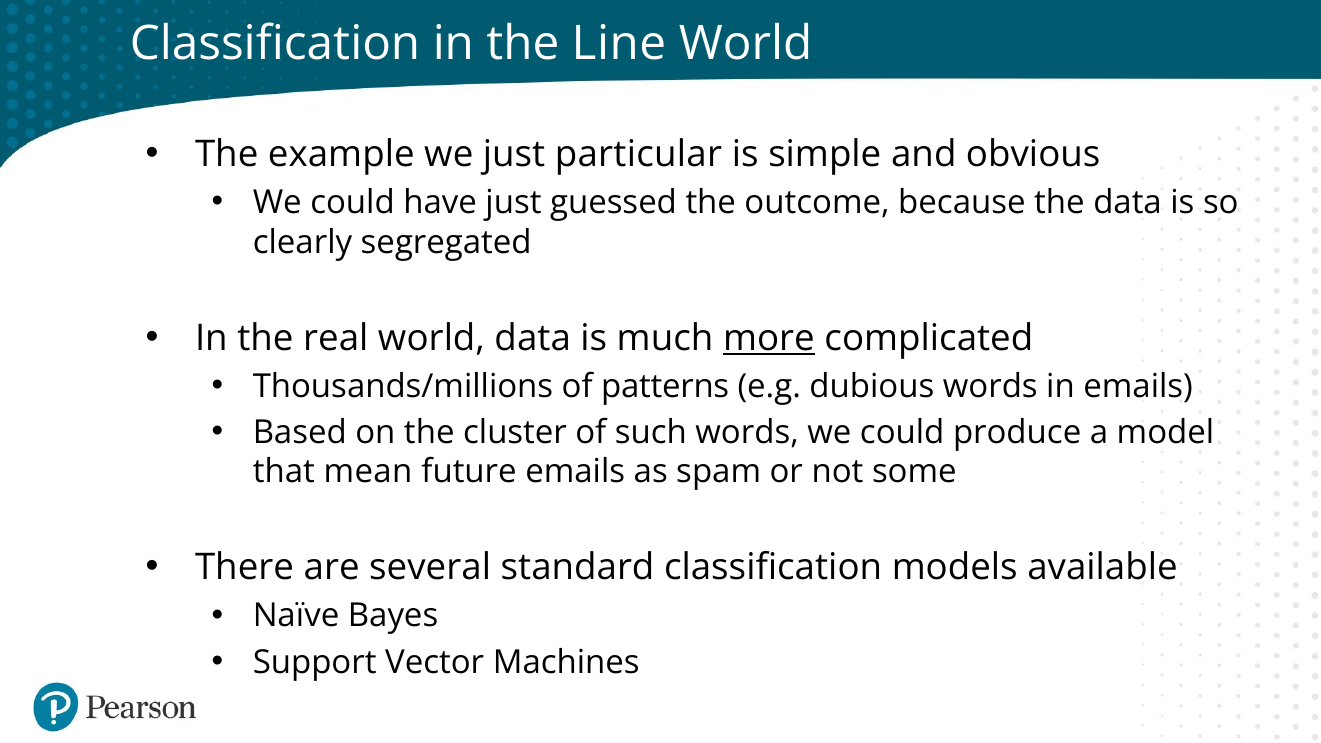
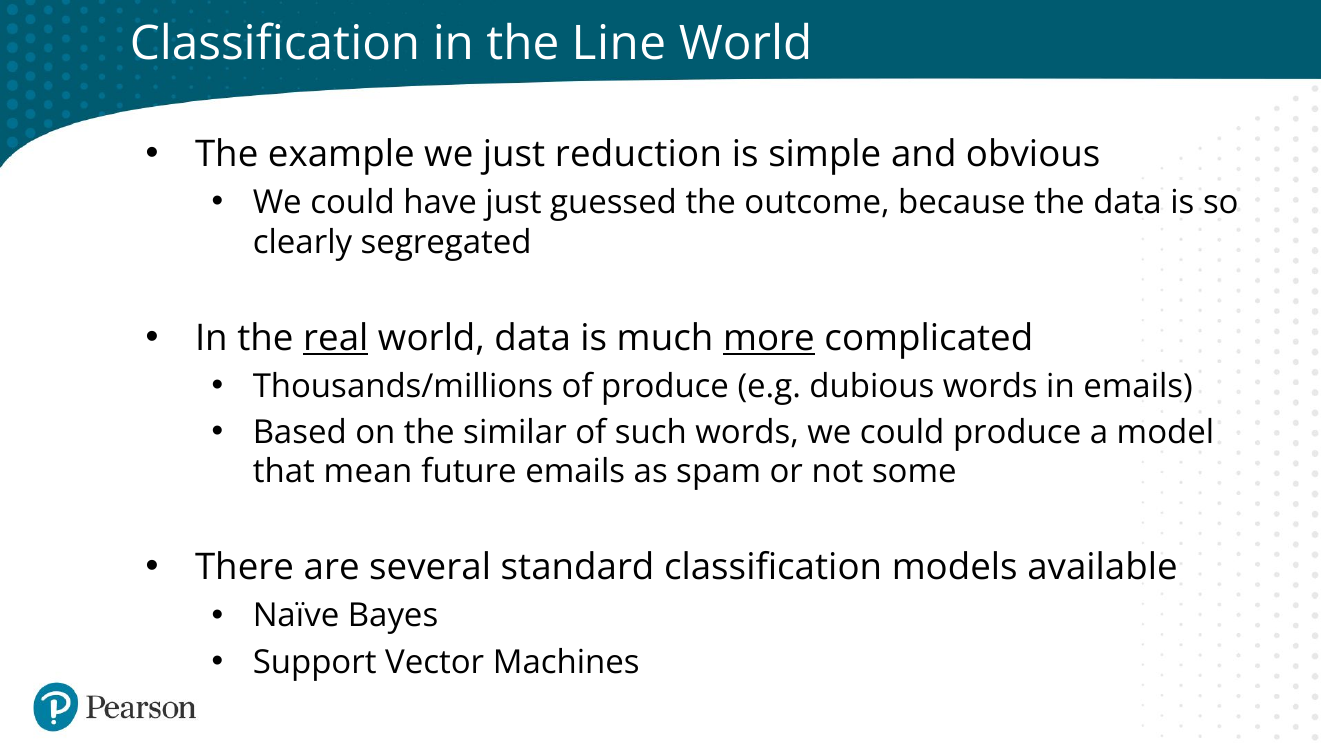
particular: particular -> reduction
real underline: none -> present
of patterns: patterns -> produce
cluster: cluster -> similar
